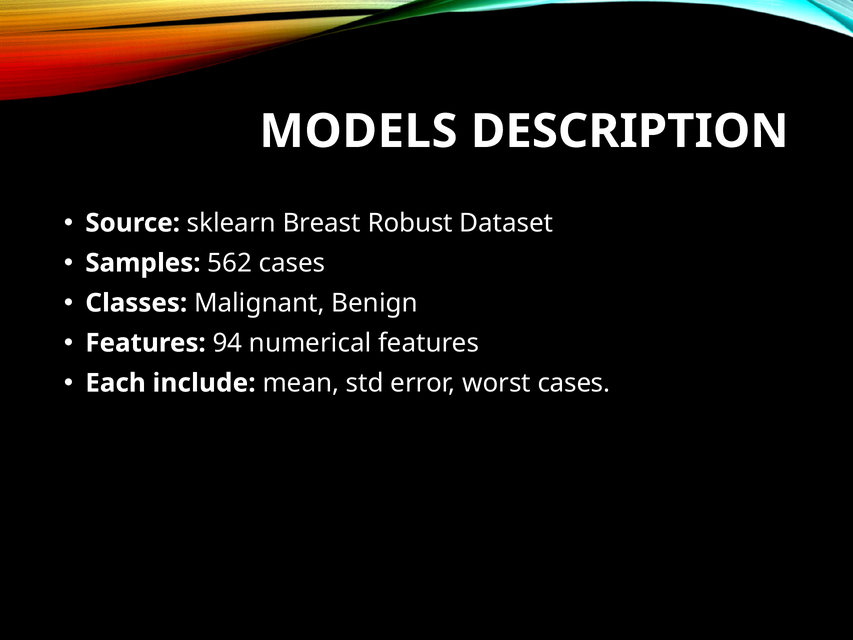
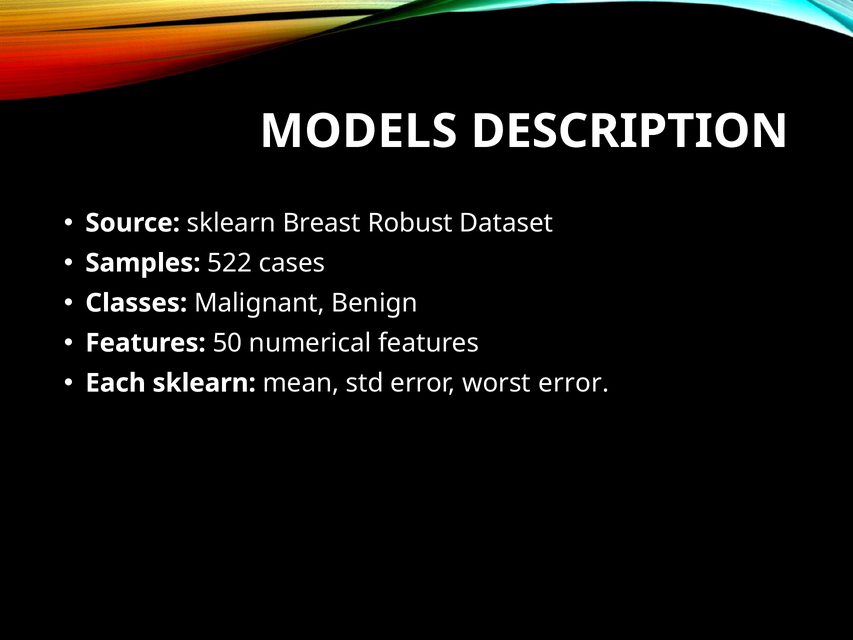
562: 562 -> 522
94: 94 -> 50
Each include: include -> sklearn
worst cases: cases -> error
